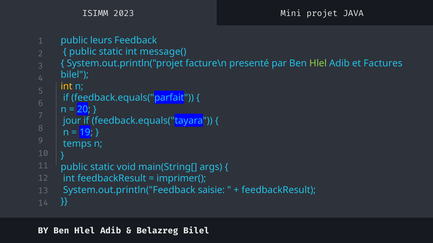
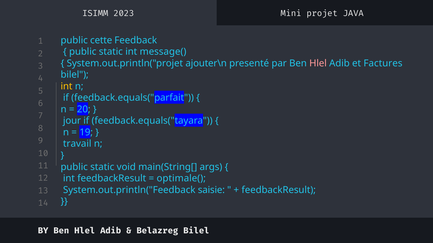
leurs: leurs -> cette
facture\n: facture\n -> ajouter\n
Hlel at (318, 63) colour: light green -> pink
temps: temps -> travail
imprimer(: imprimer( -> optimale(
